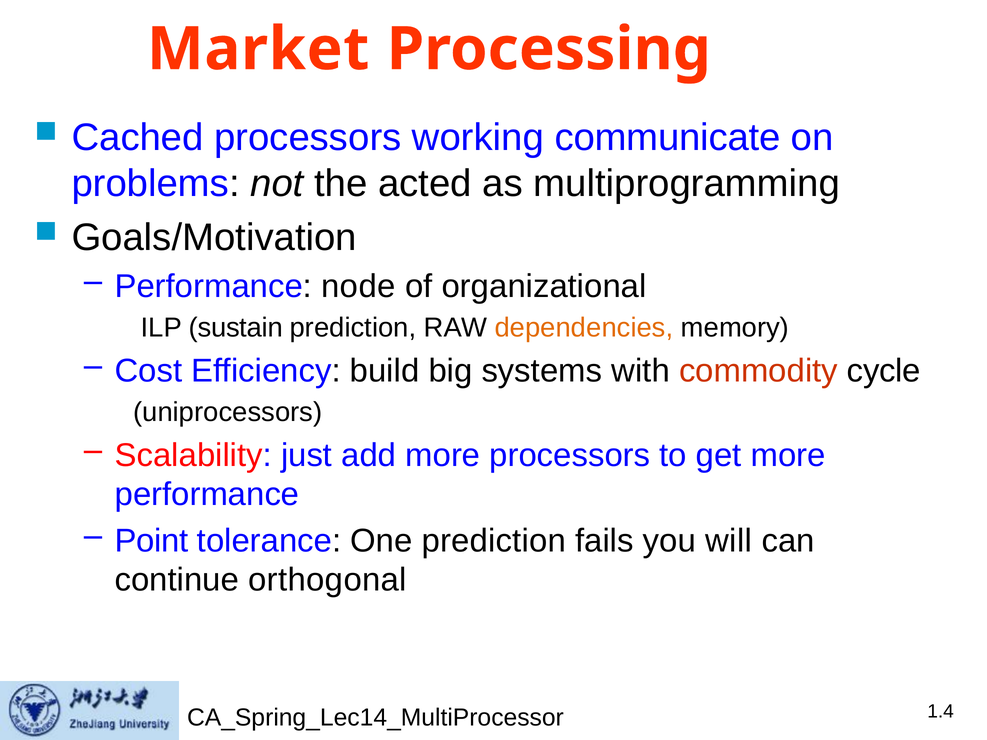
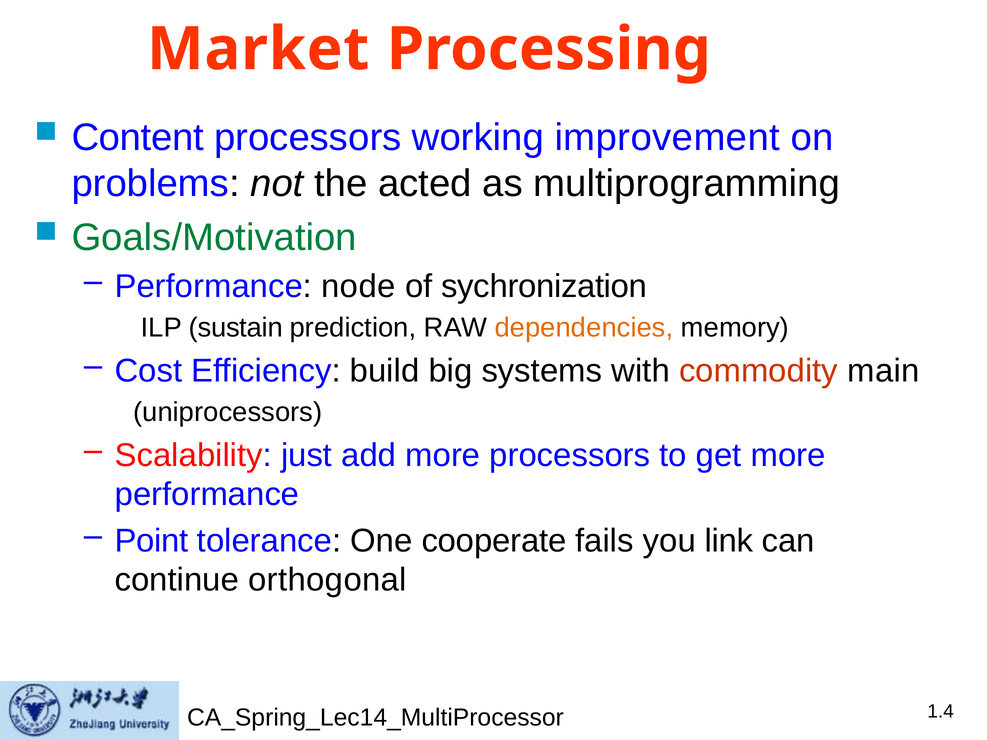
Cached: Cached -> Content
communicate: communicate -> improvement
Goals/Motivation colour: black -> green
organizational: organizational -> sychronization
cycle: cycle -> main
One prediction: prediction -> cooperate
will: will -> link
